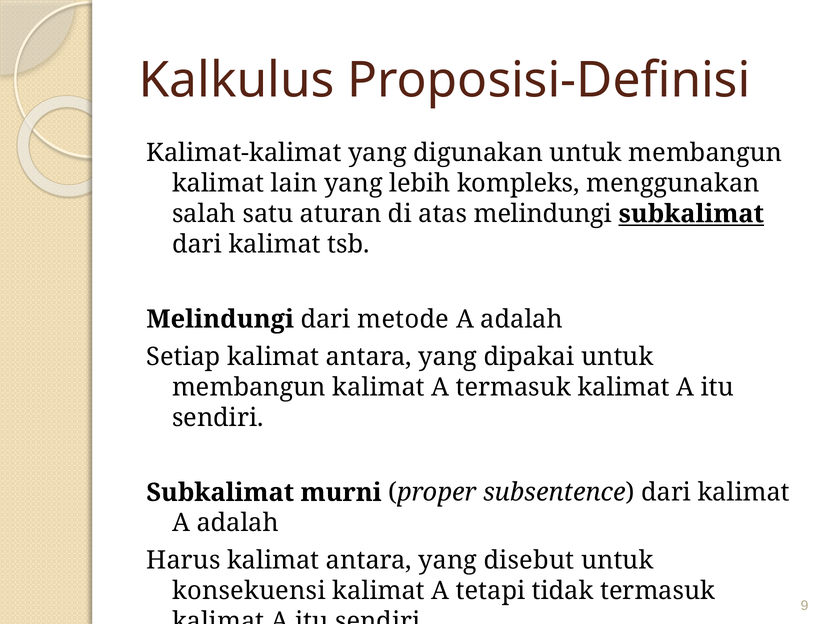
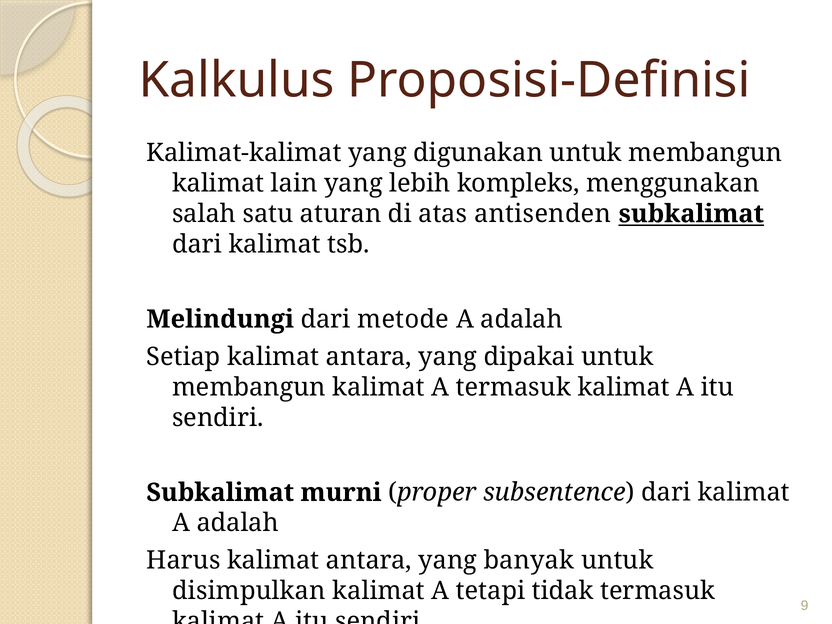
atas melindungi: melindungi -> antisenden
disebut: disebut -> banyak
konsekuensi: konsekuensi -> disimpulkan
